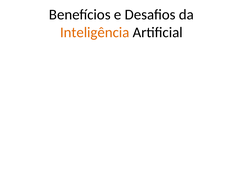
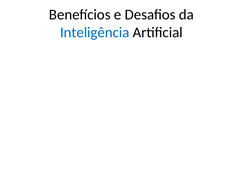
Inteligência colour: orange -> blue
